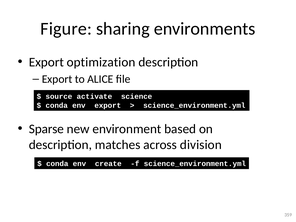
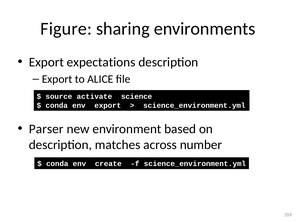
optimization: optimization -> expectations
Sparse: Sparse -> Parser
division: division -> number
